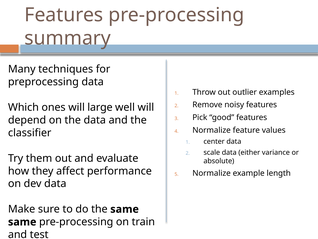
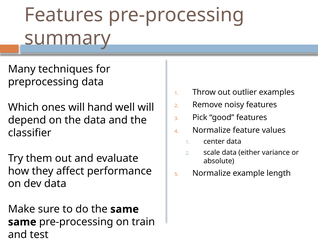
large: large -> hand
